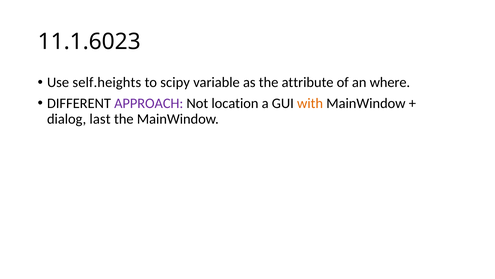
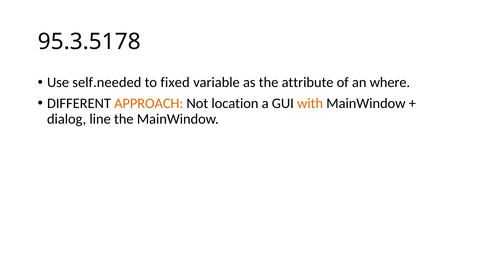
11.1.6023: 11.1.6023 -> 95.3.5178
self.heights: self.heights -> self.needed
scipy: scipy -> fixed
APPROACH colour: purple -> orange
last: last -> line
